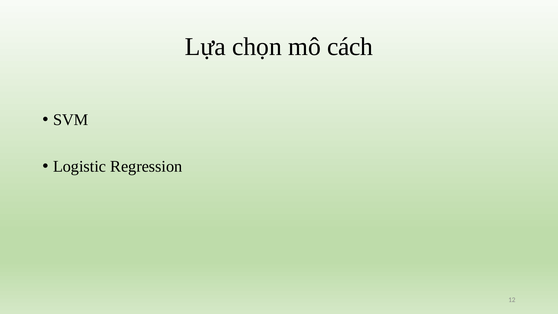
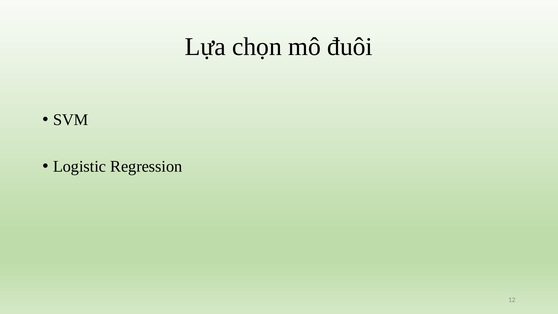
cách: cách -> đuôi
